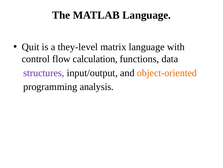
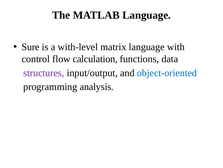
Quit: Quit -> Sure
they-level: they-level -> with-level
object-oriented colour: orange -> blue
